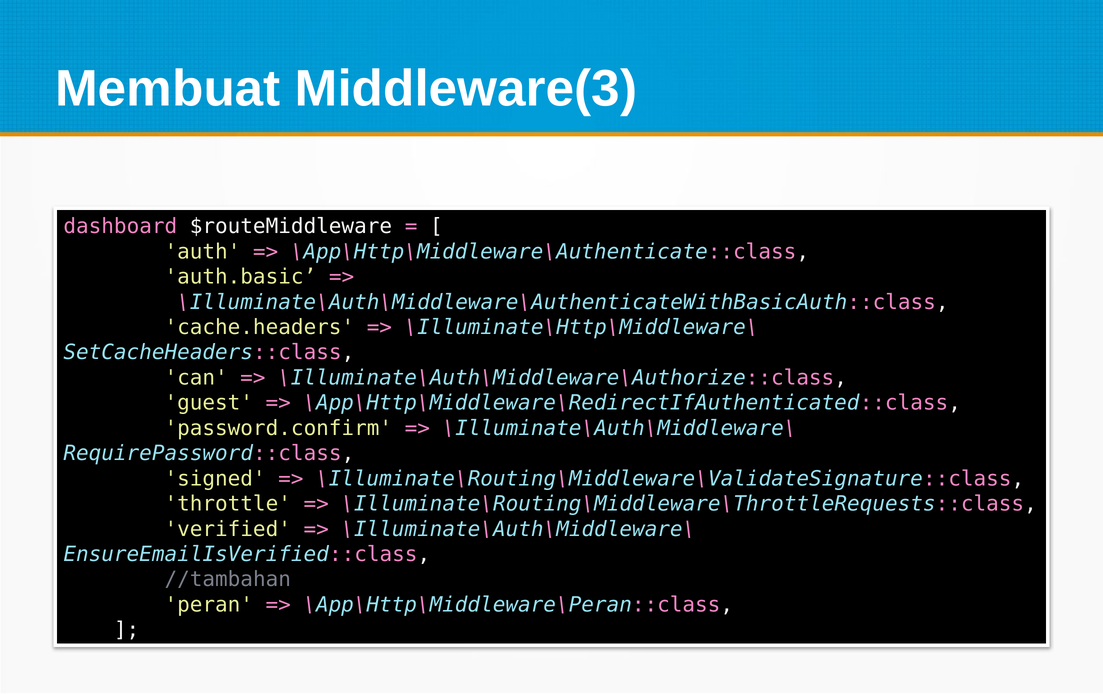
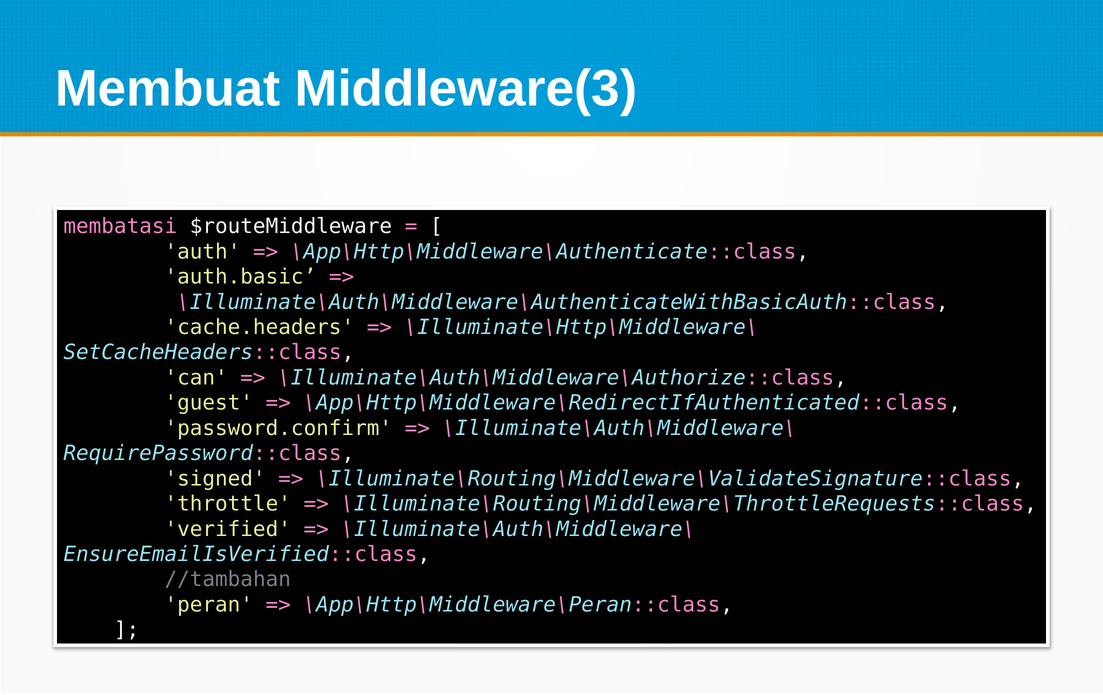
dashboard: dashboard -> membatasi
